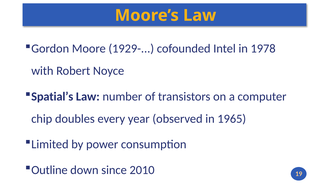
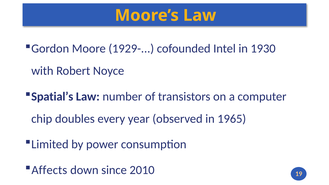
1978: 1978 -> 1930
Outline: Outline -> Affects
